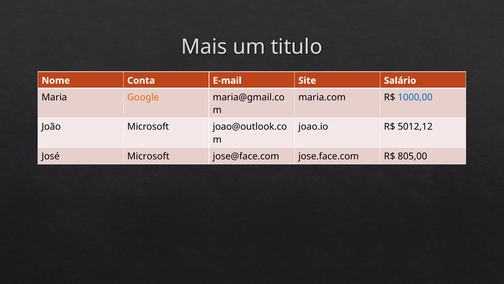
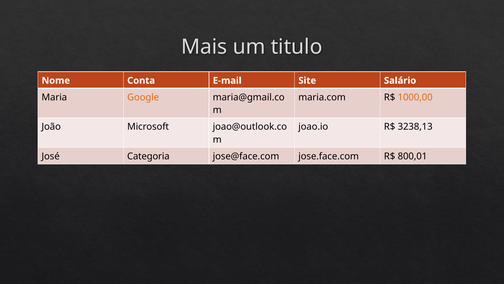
1000,00 colour: blue -> orange
5012,12: 5012,12 -> 3238,13
José Microsoft: Microsoft -> Categoria
805,00: 805,00 -> 800,01
